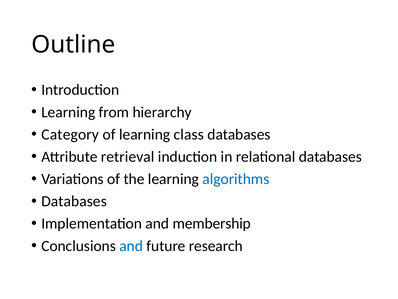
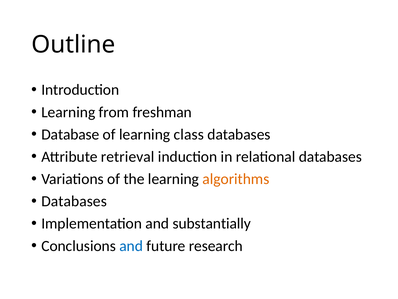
hierarchy: hierarchy -> freshman
Category: Category -> Database
algorithms colour: blue -> orange
membership: membership -> substantially
